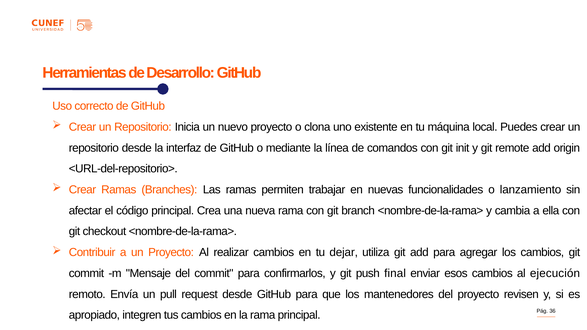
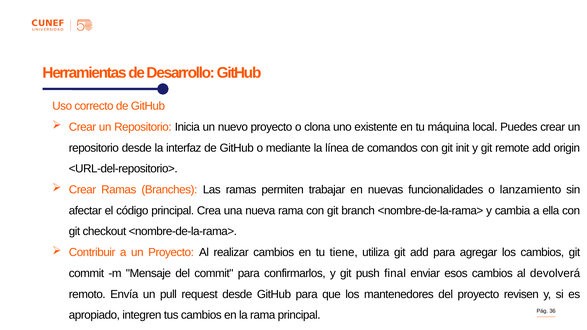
dejar: dejar -> tiene
ejecución: ejecución -> devolverá
